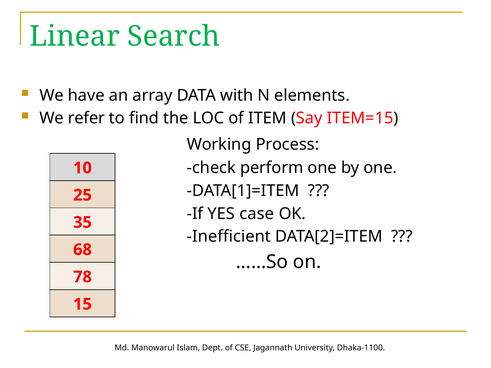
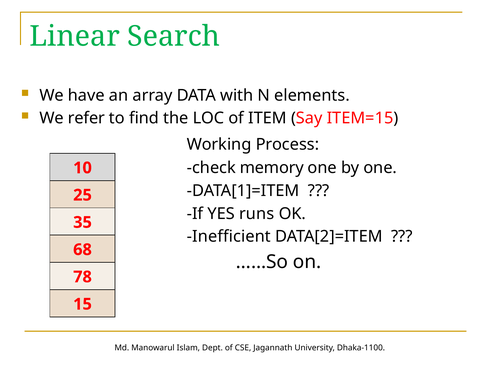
perform: perform -> memory
case: case -> runs
